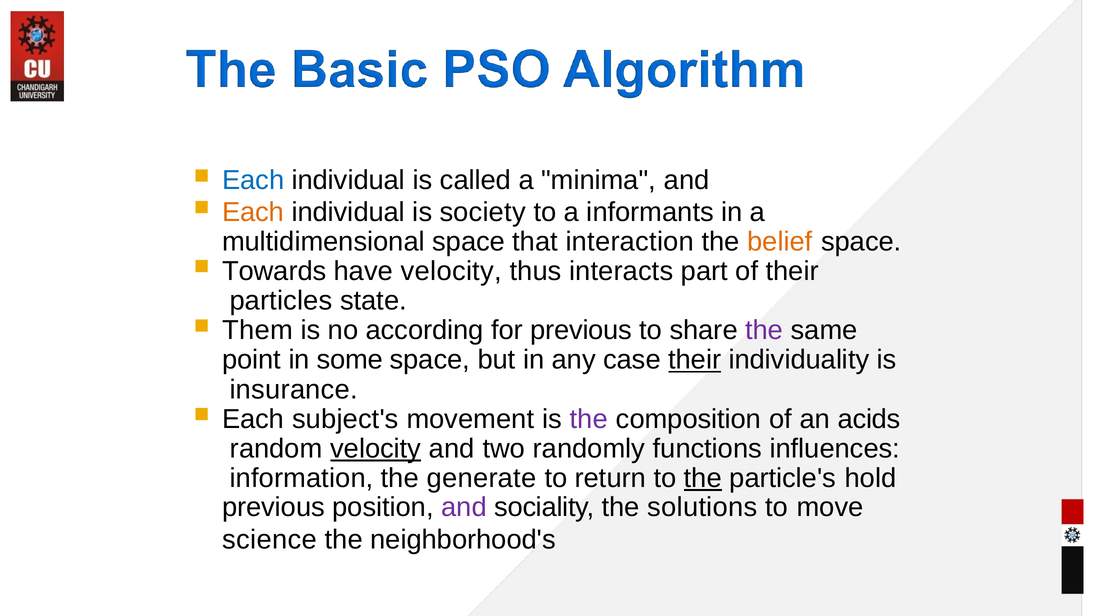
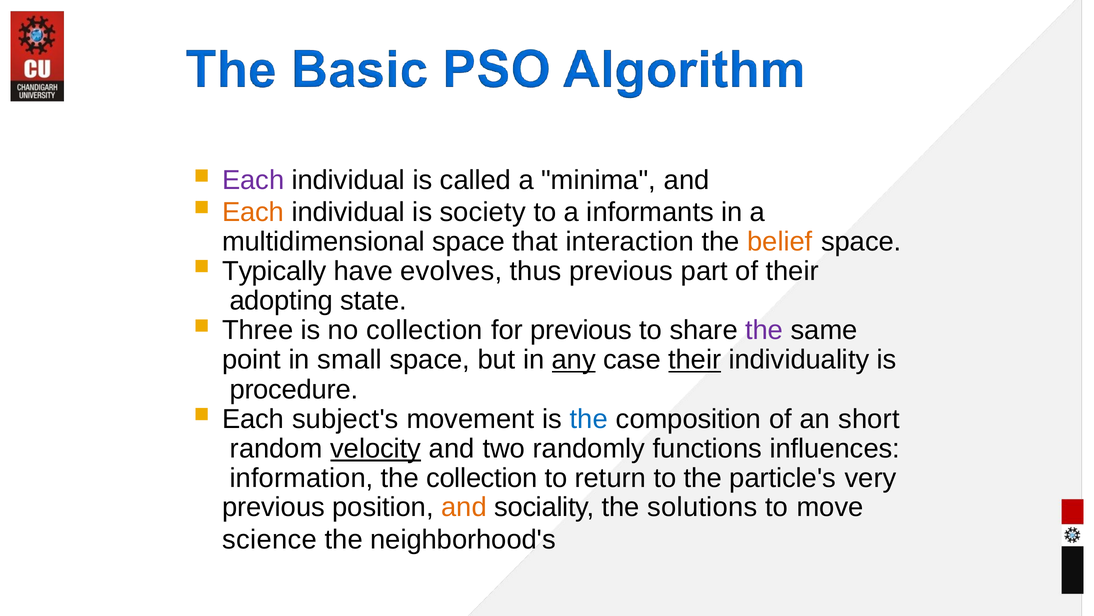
Each at (253, 180) colour: blue -> purple
Towards: Towards -> Typically
have velocity: velocity -> evolves
thus interacts: interacts -> previous
particles: particles -> adopting
Them: Them -> Three
no according: according -> collection
some: some -> small
any underline: none -> present
insurance: insurance -> procedure
the at (589, 419) colour: purple -> blue
acids: acids -> short
the generate: generate -> collection
the at (703, 478) underline: present -> none
hold: hold -> very
and at (464, 507) colour: purple -> orange
